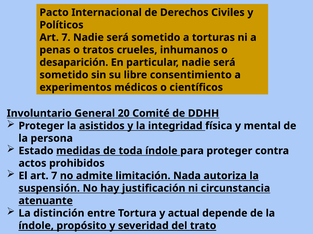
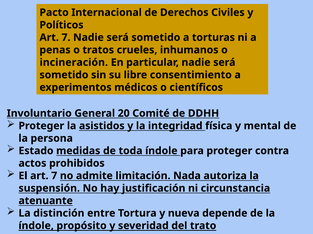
desaparición: desaparición -> incineración
actual: actual -> nueva
